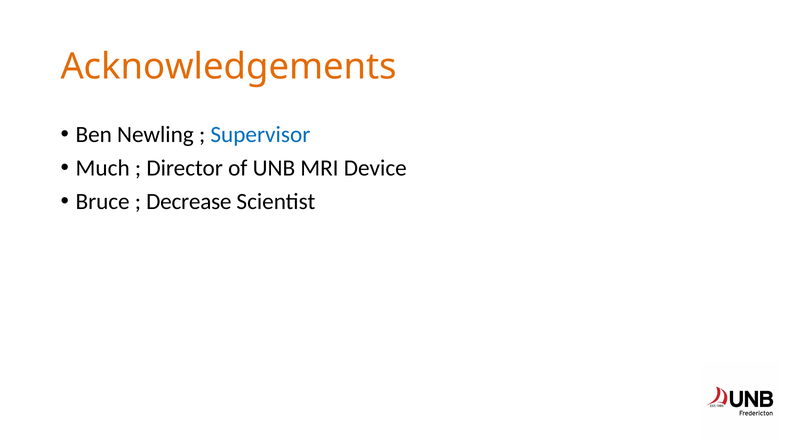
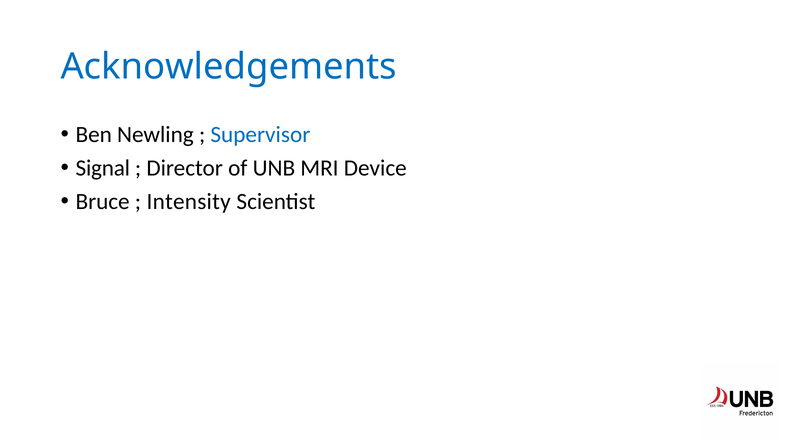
Acknowledgements colour: orange -> blue
Much: Much -> Signal
Decrease: Decrease -> Intensity
